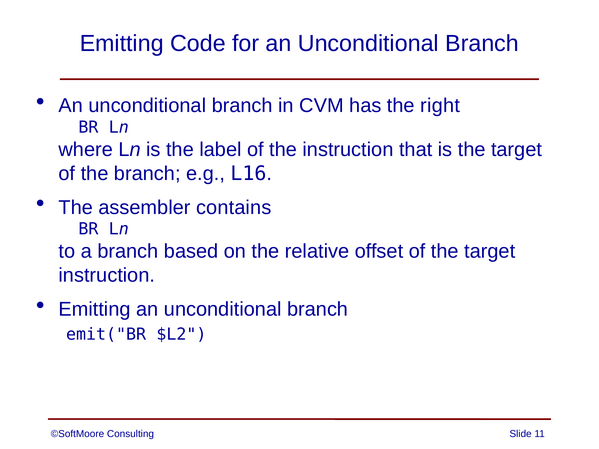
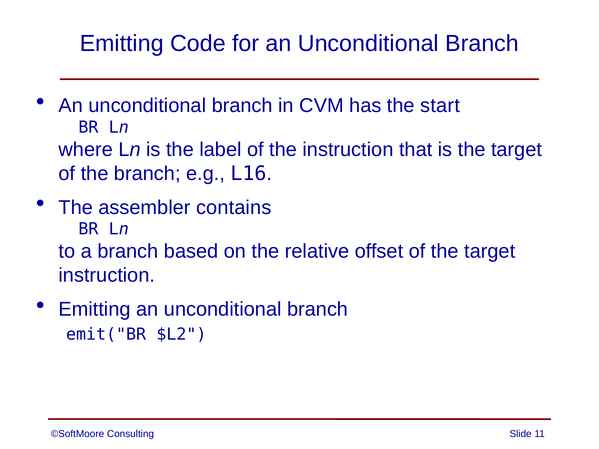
right: right -> start
